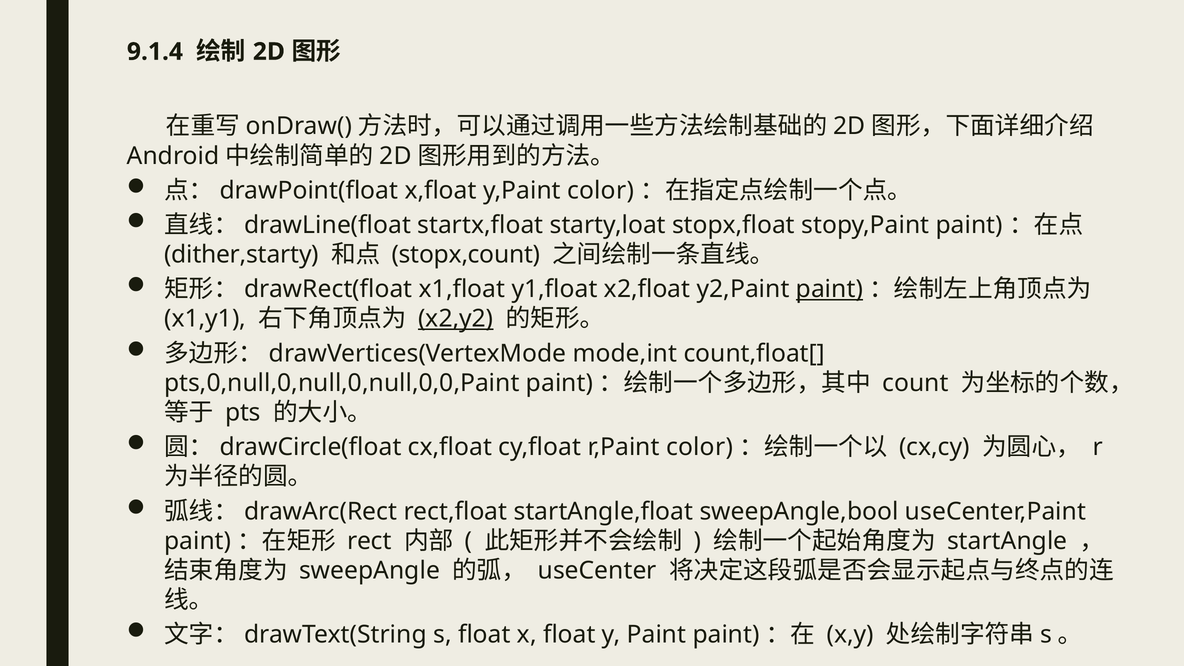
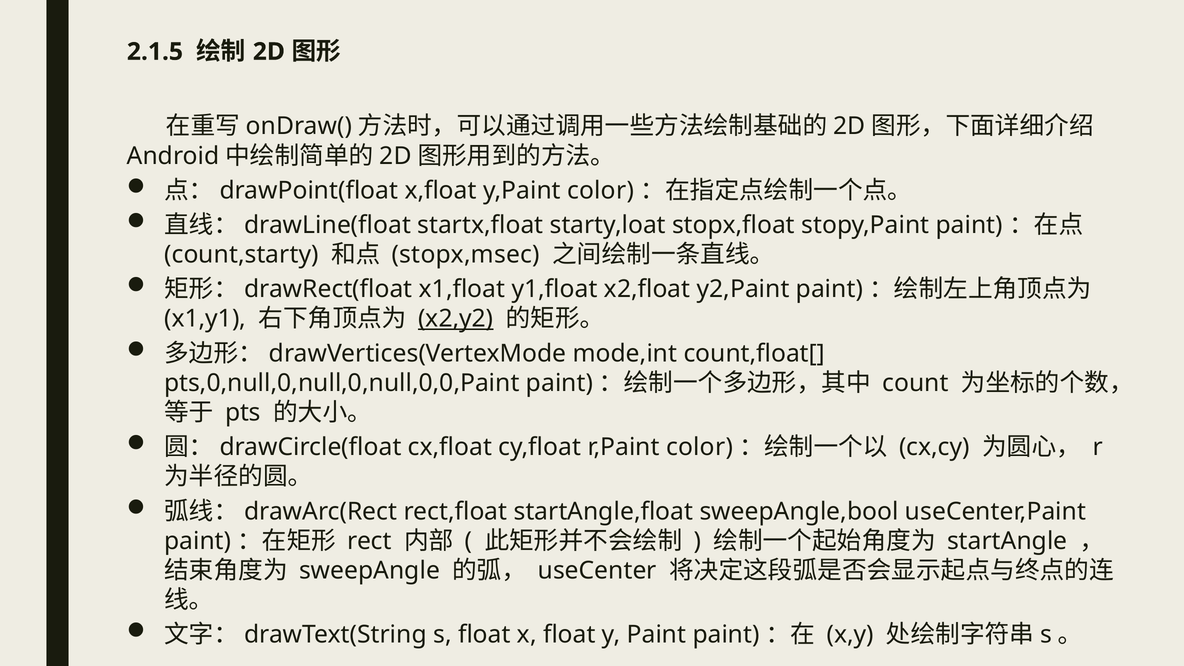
9.1.4: 9.1.4 -> 2.1.5
dither,starty: dither,starty -> count,starty
stopx,count: stopx,count -> stopx,msec
paint at (829, 289) underline: present -> none
